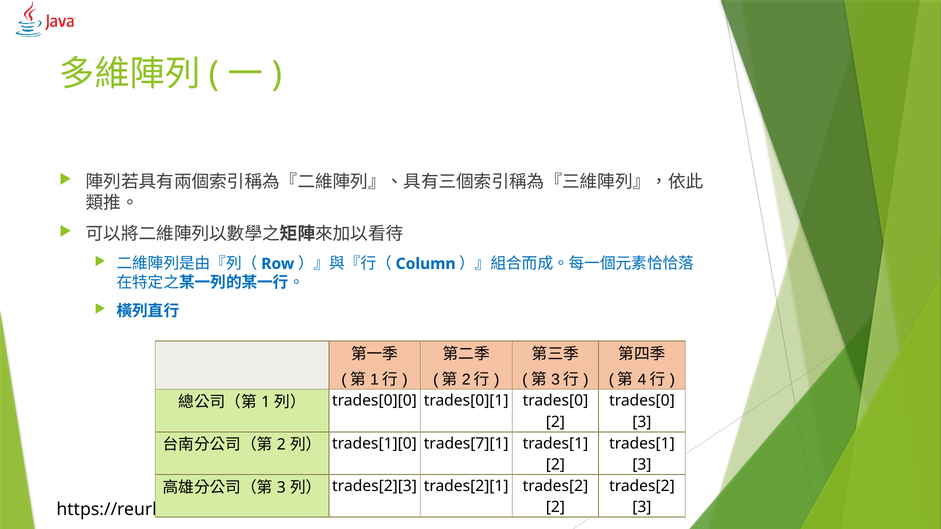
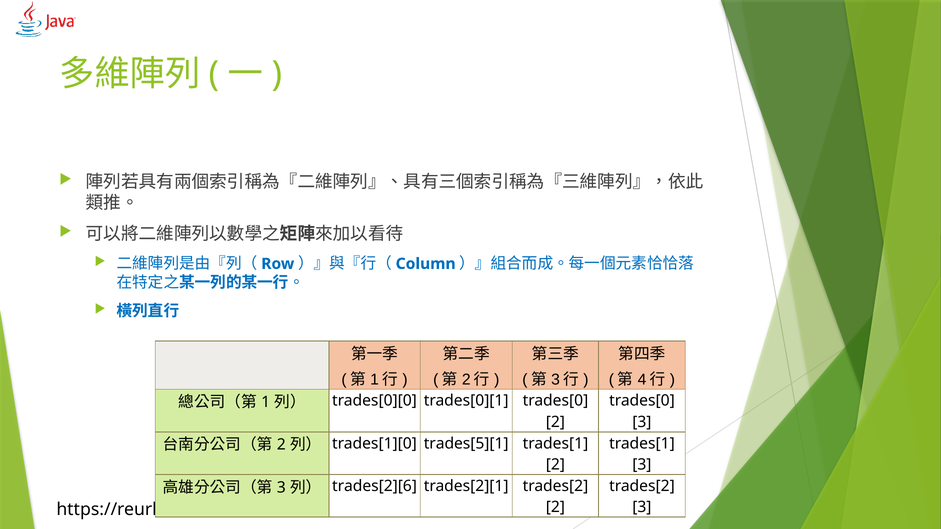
trades[7][1: trades[7][1 -> trades[5][1
trades[2][3: trades[2][3 -> trades[2][6
